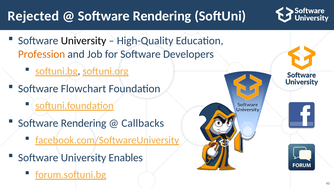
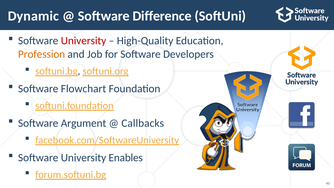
Rejected: Rejected -> Dynamic
Rendering at (162, 16): Rendering -> Difference
University at (84, 41) colour: black -> red
Rendering at (84, 123): Rendering -> Argument
